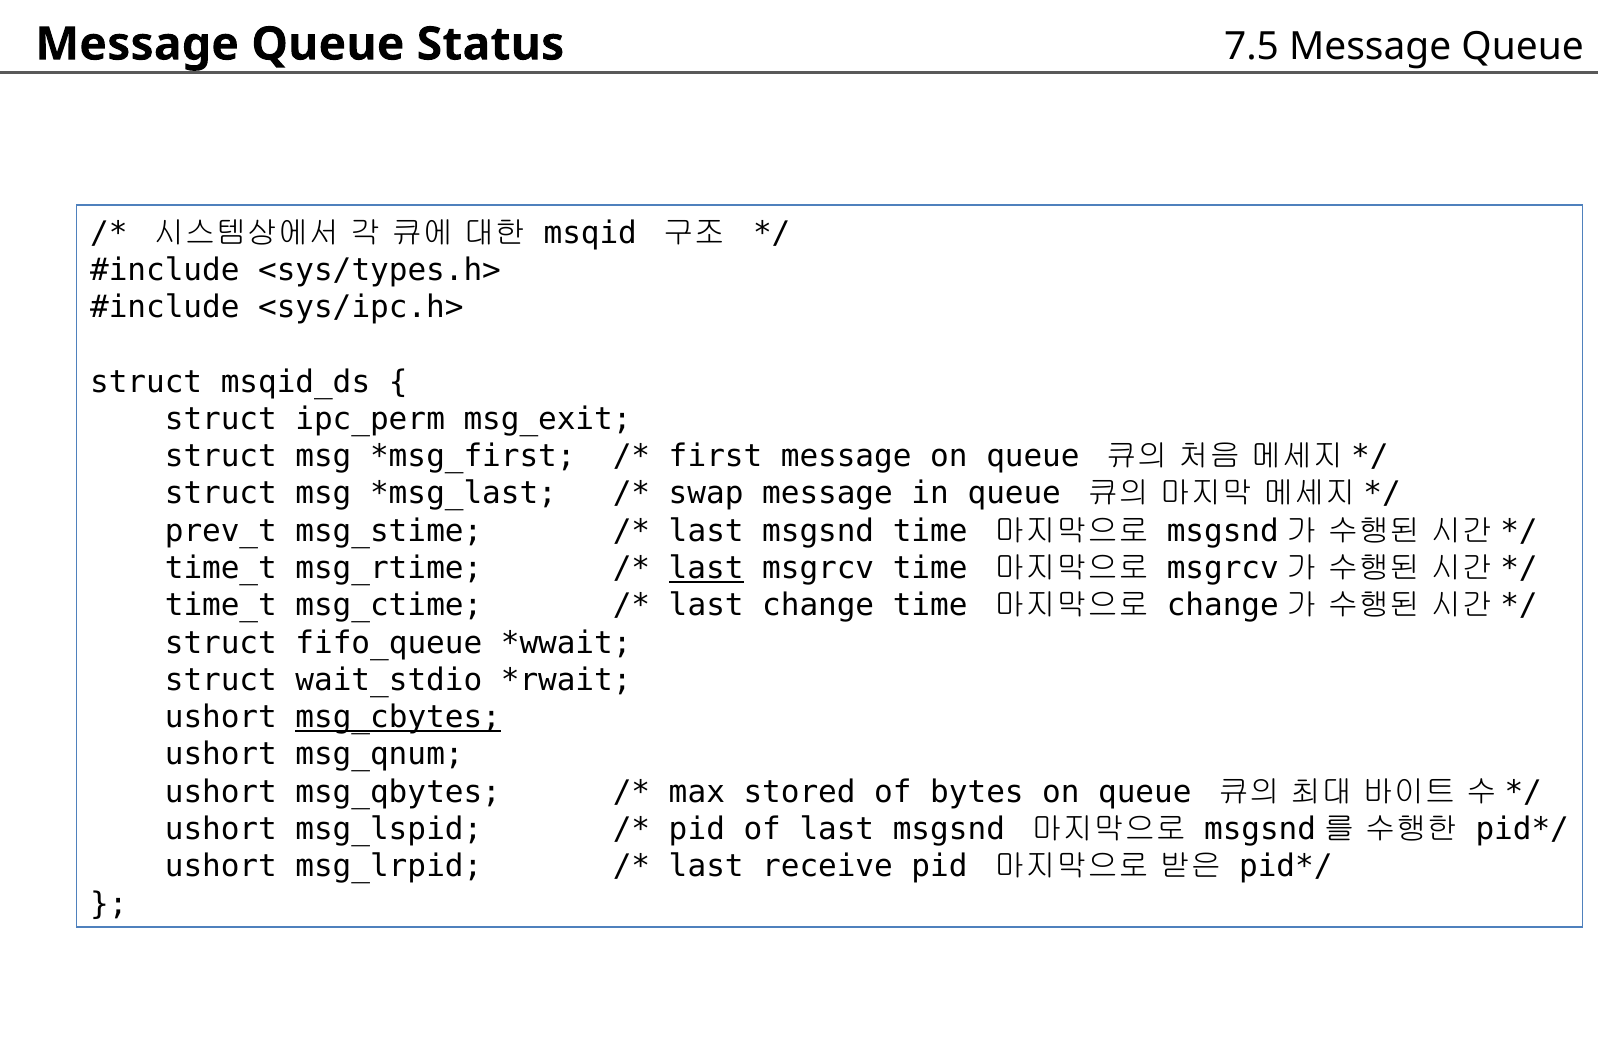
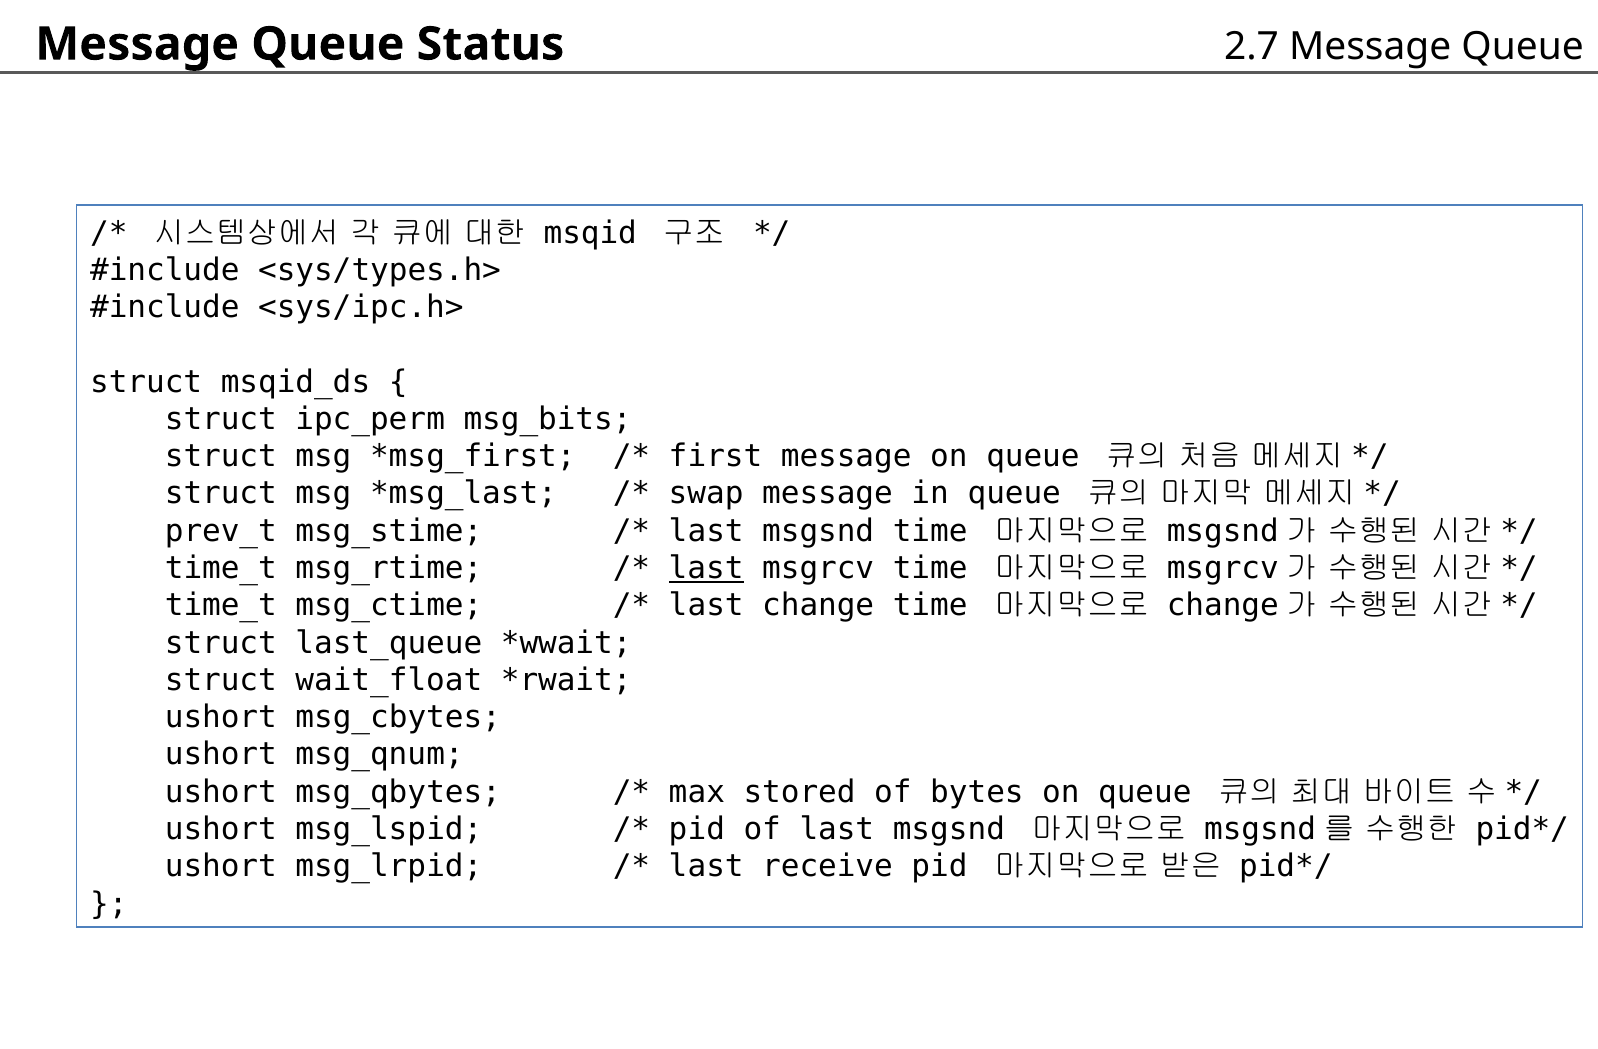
7.5: 7.5 -> 2.7
msg_exit: msg_exit -> msg_bits
fifo_queue: fifo_queue -> last_queue
wait_stdio: wait_stdio -> wait_float
msg_cbytes underline: present -> none
